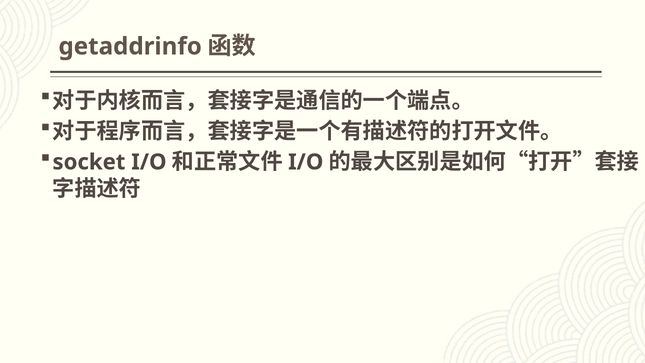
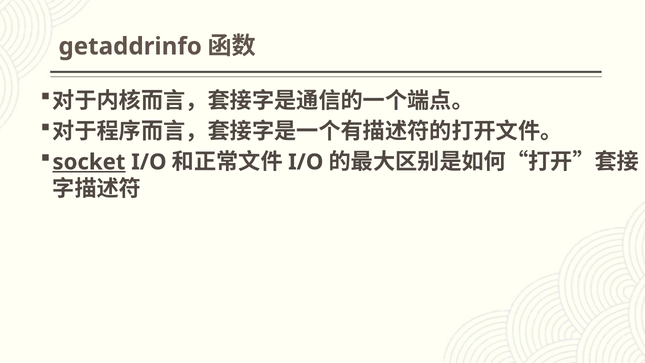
socket underline: none -> present
